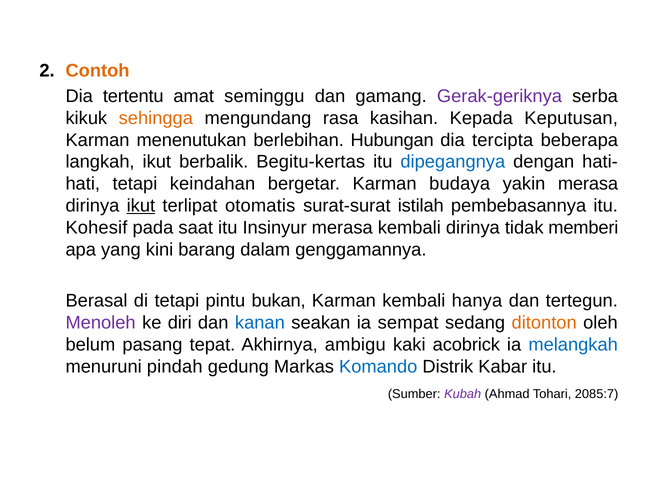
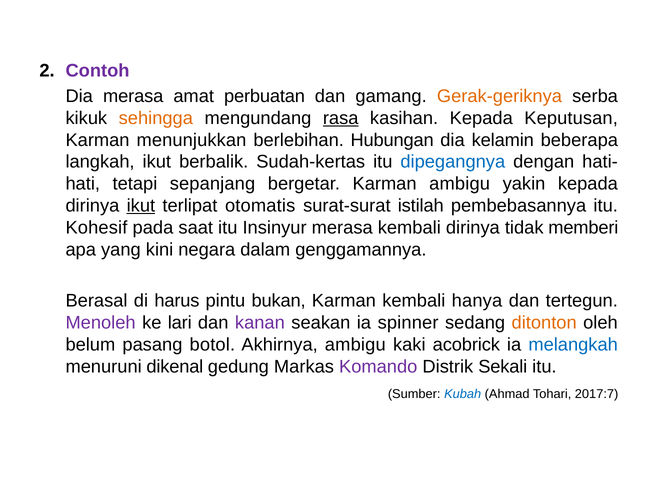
Contoh colour: orange -> purple
Dia tertentu: tertentu -> merasa
seminggu: seminggu -> perbuatan
Gerak-geriknya colour: purple -> orange
rasa underline: none -> present
menenutukan: menenutukan -> menunjukkan
tercipta: tercipta -> kelamin
Begitu-kertas: Begitu-kertas -> Sudah-kertas
keindahan: keindahan -> sepanjang
Karman budaya: budaya -> ambigu
yakin merasa: merasa -> kepada
barang: barang -> negara
di tetapi: tetapi -> harus
diri: diri -> lari
kanan colour: blue -> purple
sempat: sempat -> spinner
tepat: tepat -> botol
pindah: pindah -> dikenal
Komando colour: blue -> purple
Kabar: Kabar -> Sekali
Kubah colour: purple -> blue
2085:7: 2085:7 -> 2017:7
